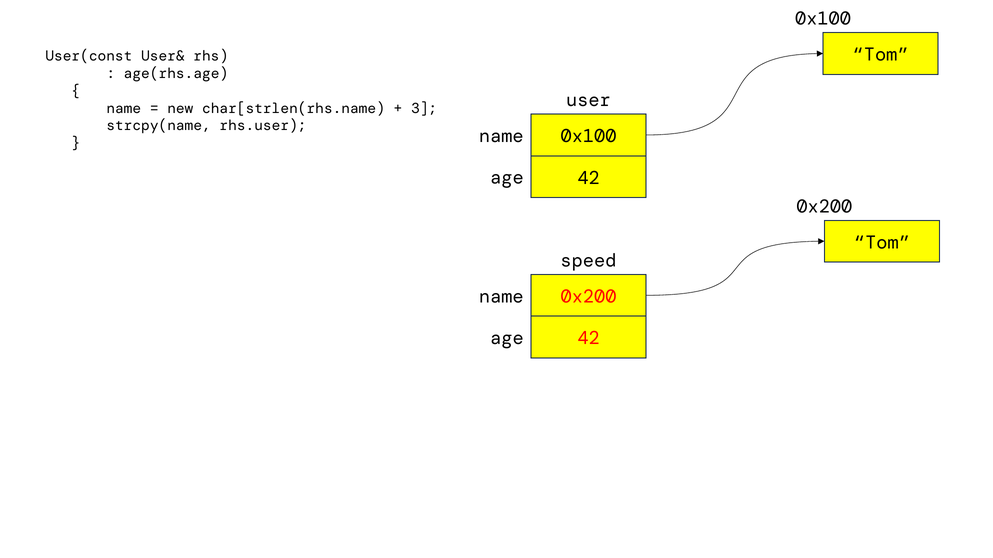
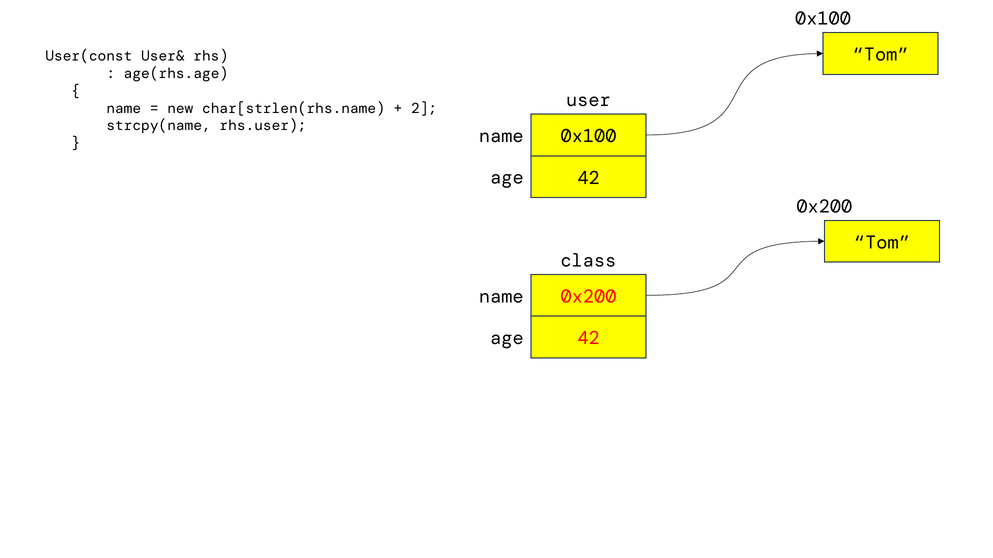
3: 3 -> 2
speed: speed -> class
